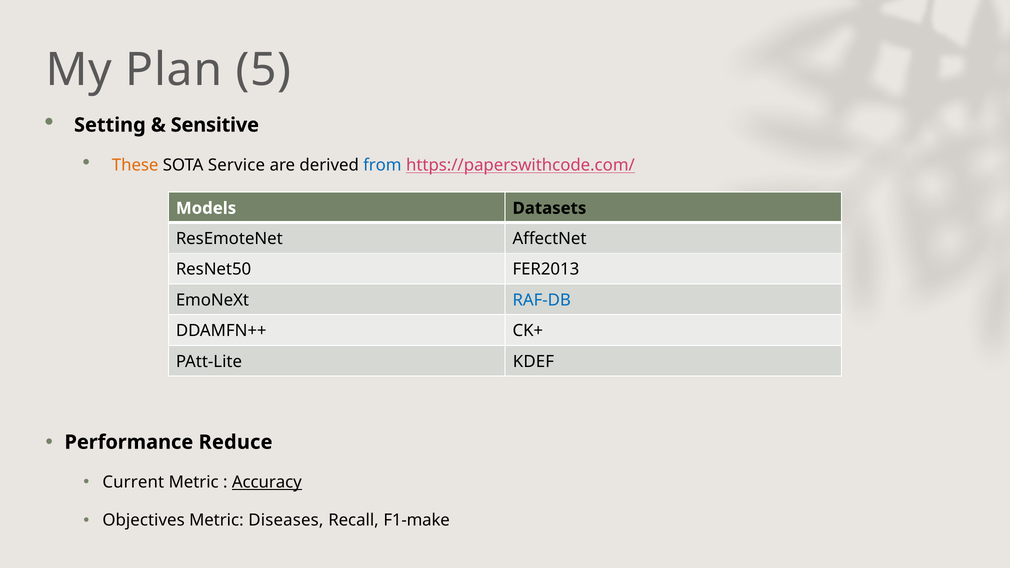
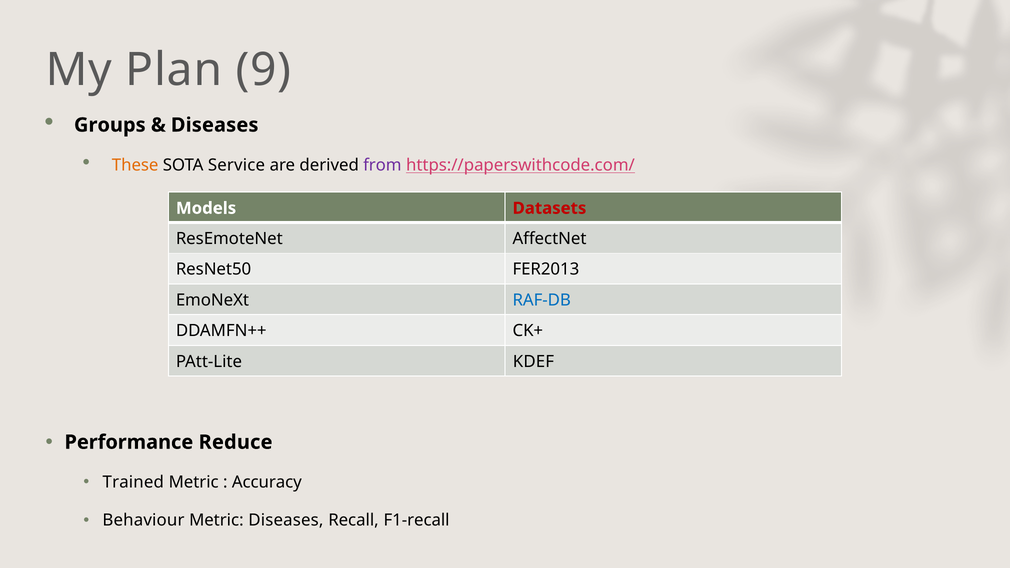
5: 5 -> 9
Setting: Setting -> Groups
Sensitive at (215, 125): Sensitive -> Diseases
from colour: blue -> purple
Datasets colour: black -> red
Current: Current -> Trained
Accuracy underline: present -> none
Objectives: Objectives -> Behaviour
F1-make: F1-make -> F1-recall
